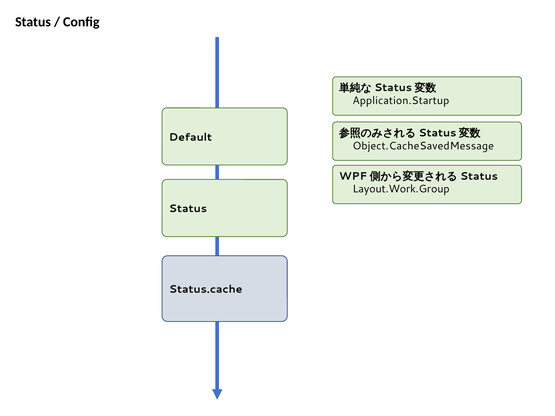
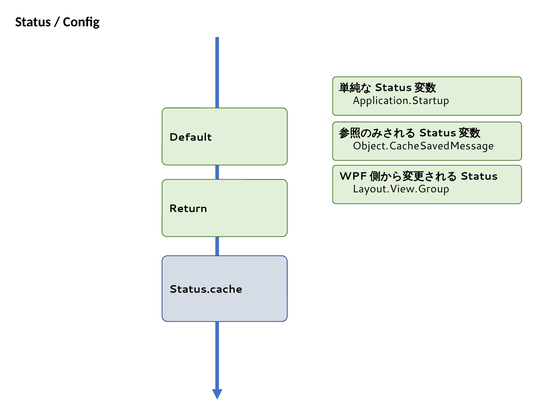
Layout.Work.Group: Layout.Work.Group -> Layout.View.Group
Status at (188, 209): Status -> Return
